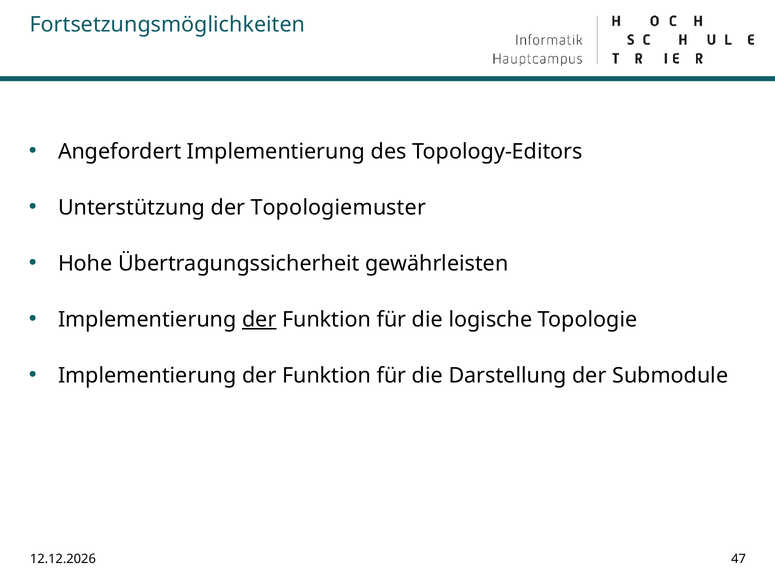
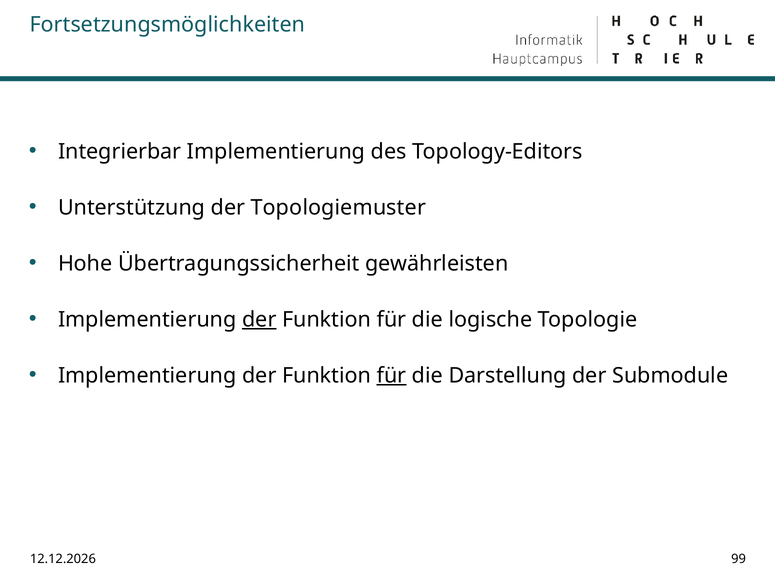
Angefordert: Angefordert -> Integrierbar
für at (392, 376) underline: none -> present
47: 47 -> 99
